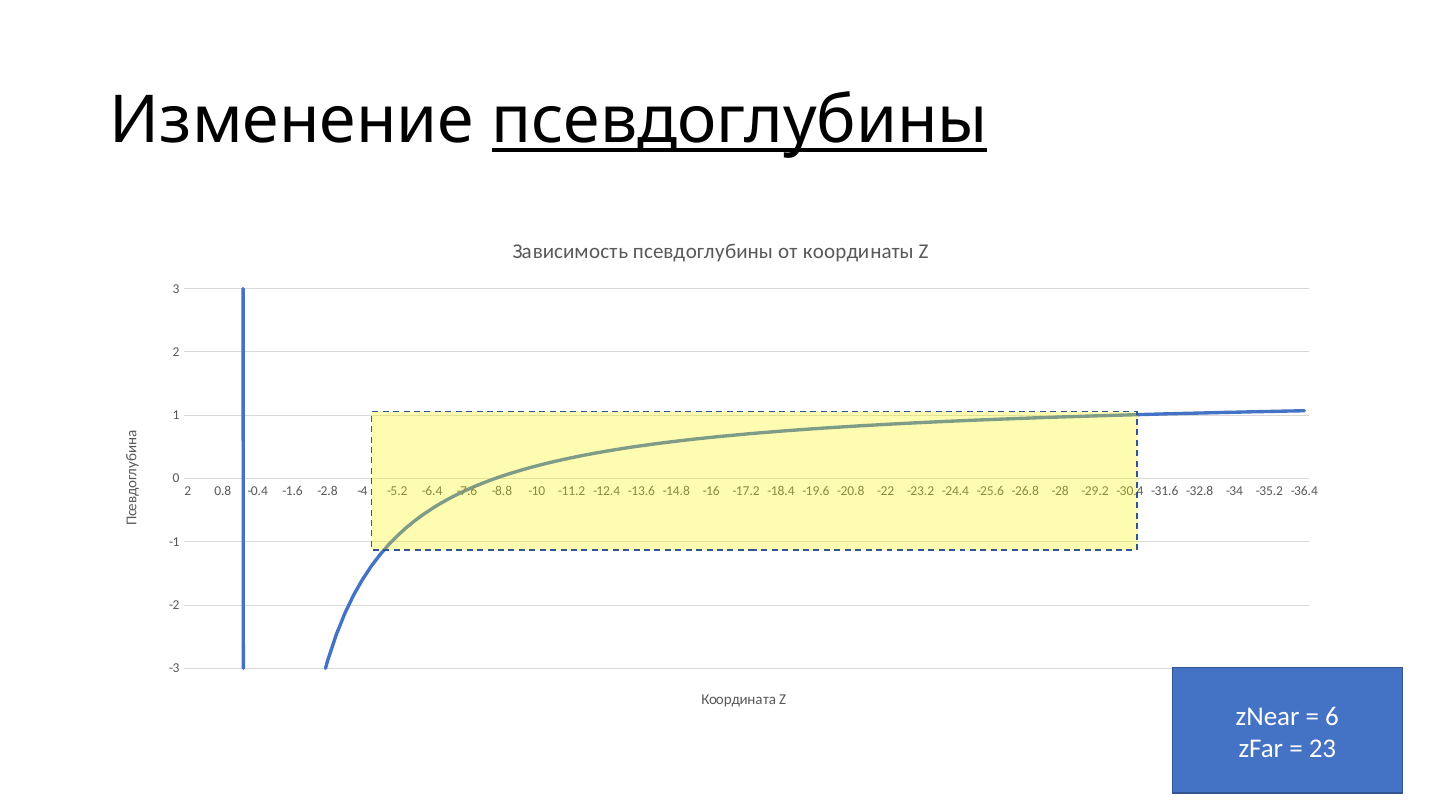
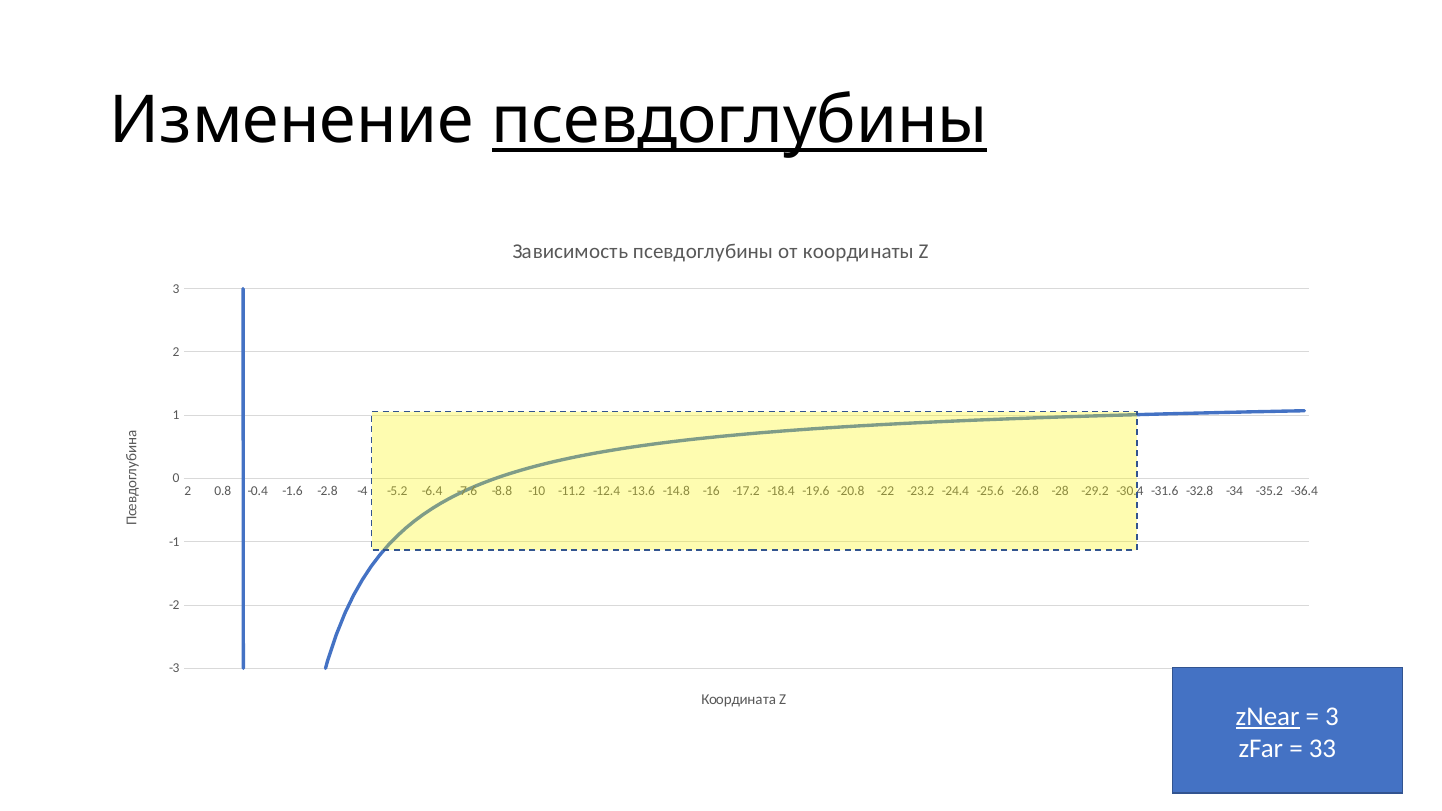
zNear underline: none -> present
6 at (1332, 716): 6 -> 3
23: 23 -> 33
